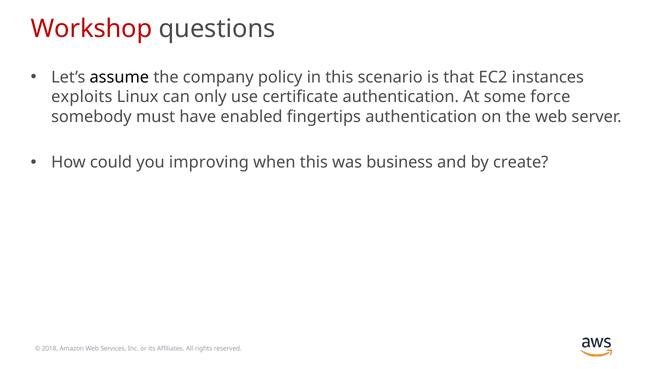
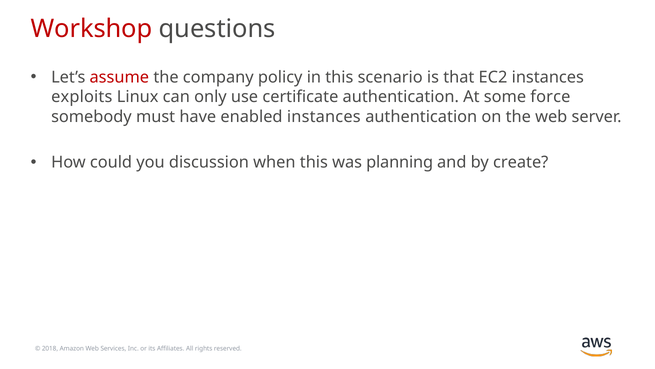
assume colour: black -> red
enabled fingertips: fingertips -> instances
improving: improving -> discussion
business: business -> planning
